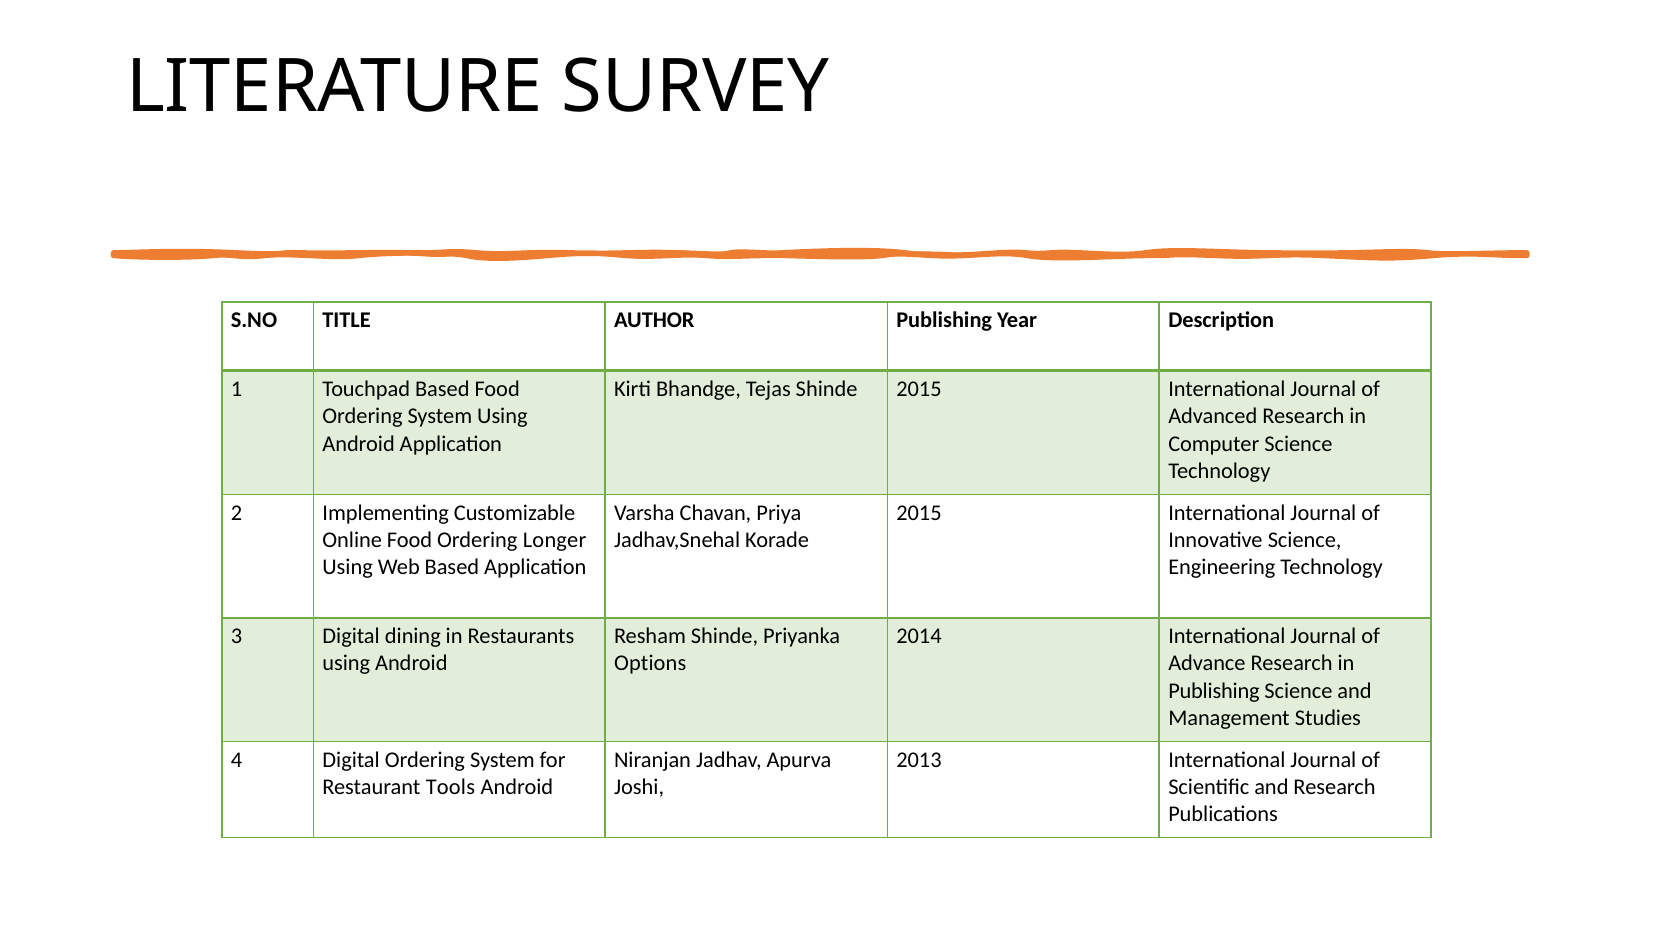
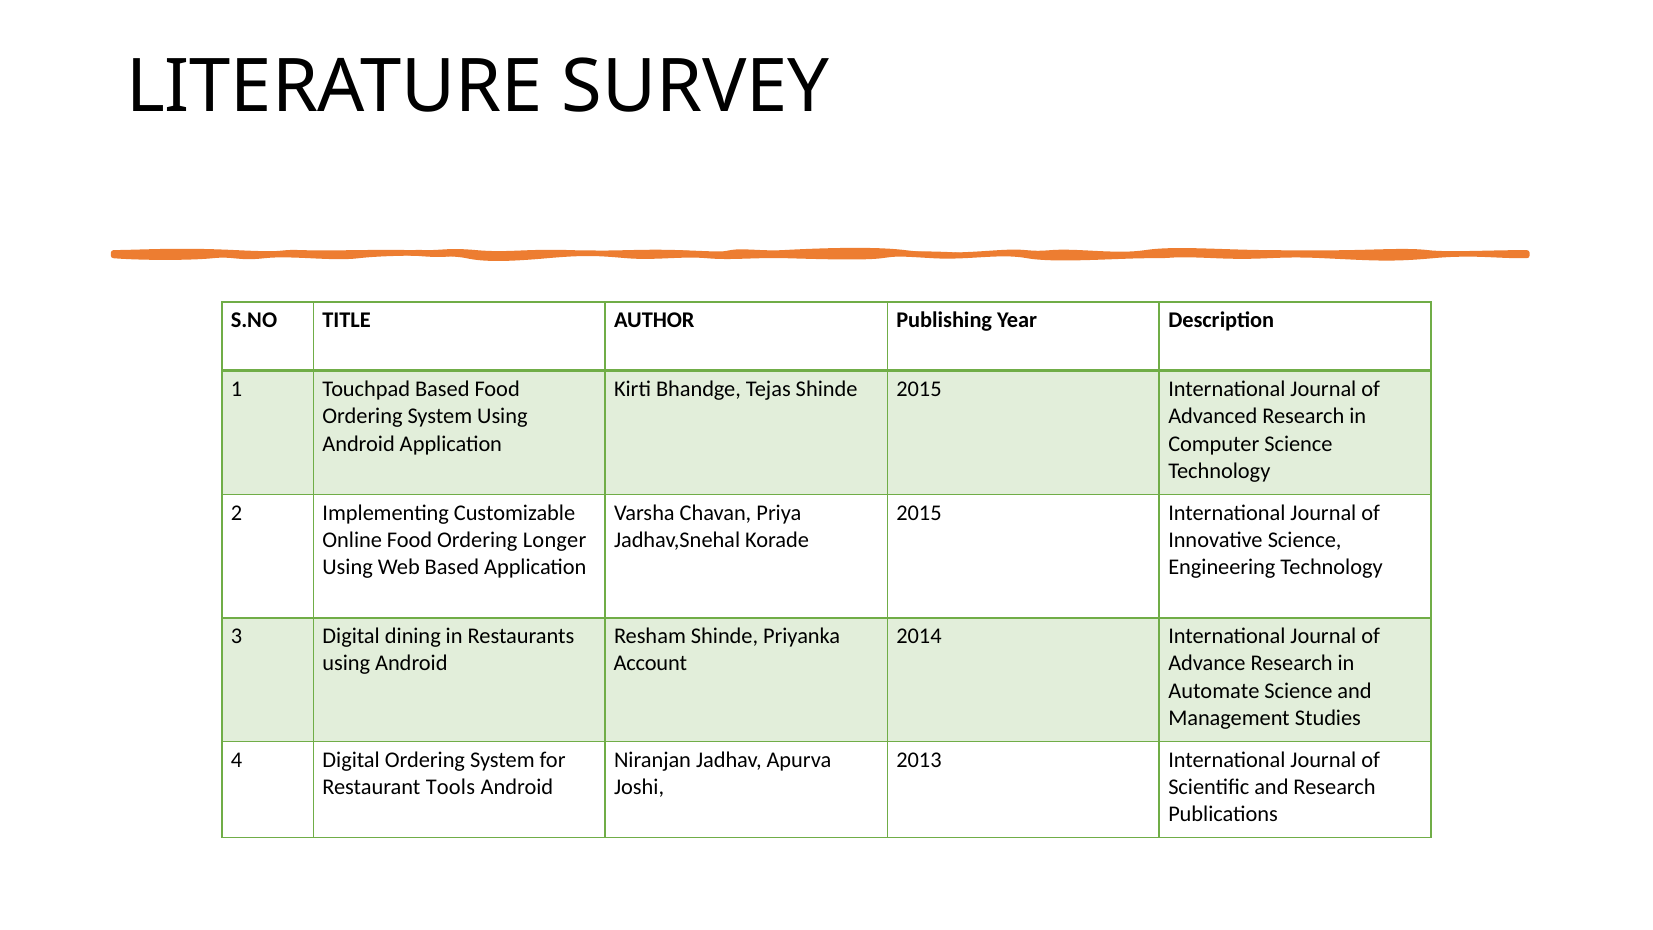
Options: Options -> Account
Publishing at (1214, 691): Publishing -> Automate
